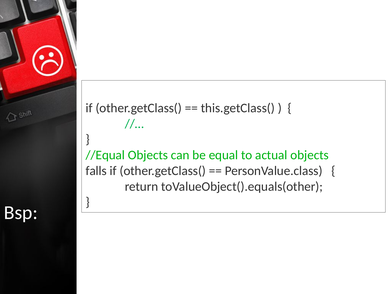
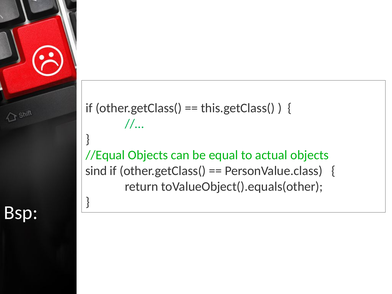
falls: falls -> sind
